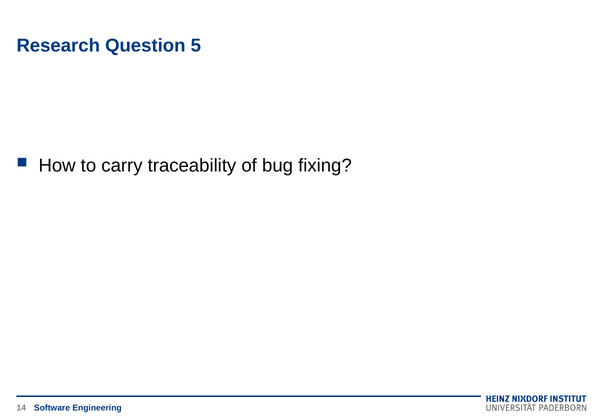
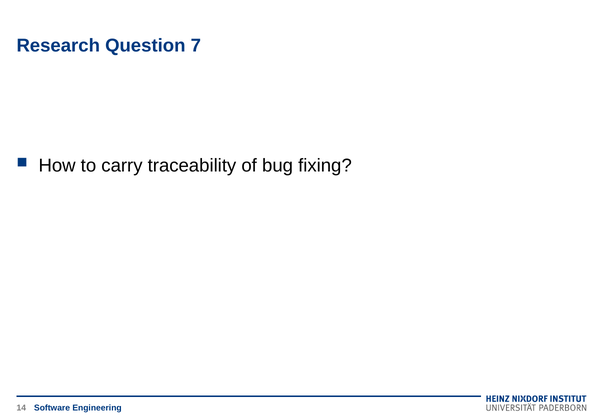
5: 5 -> 7
